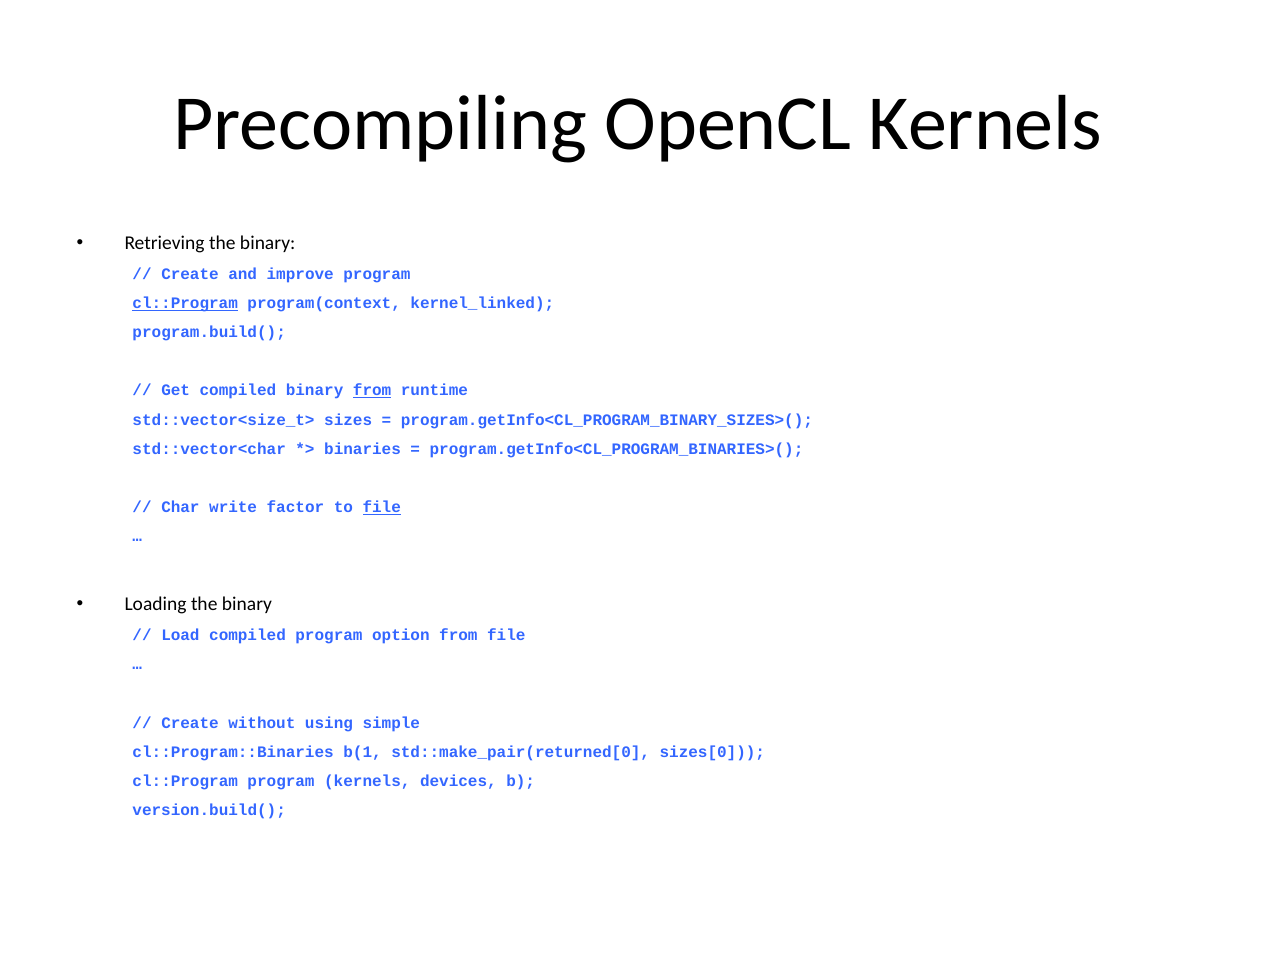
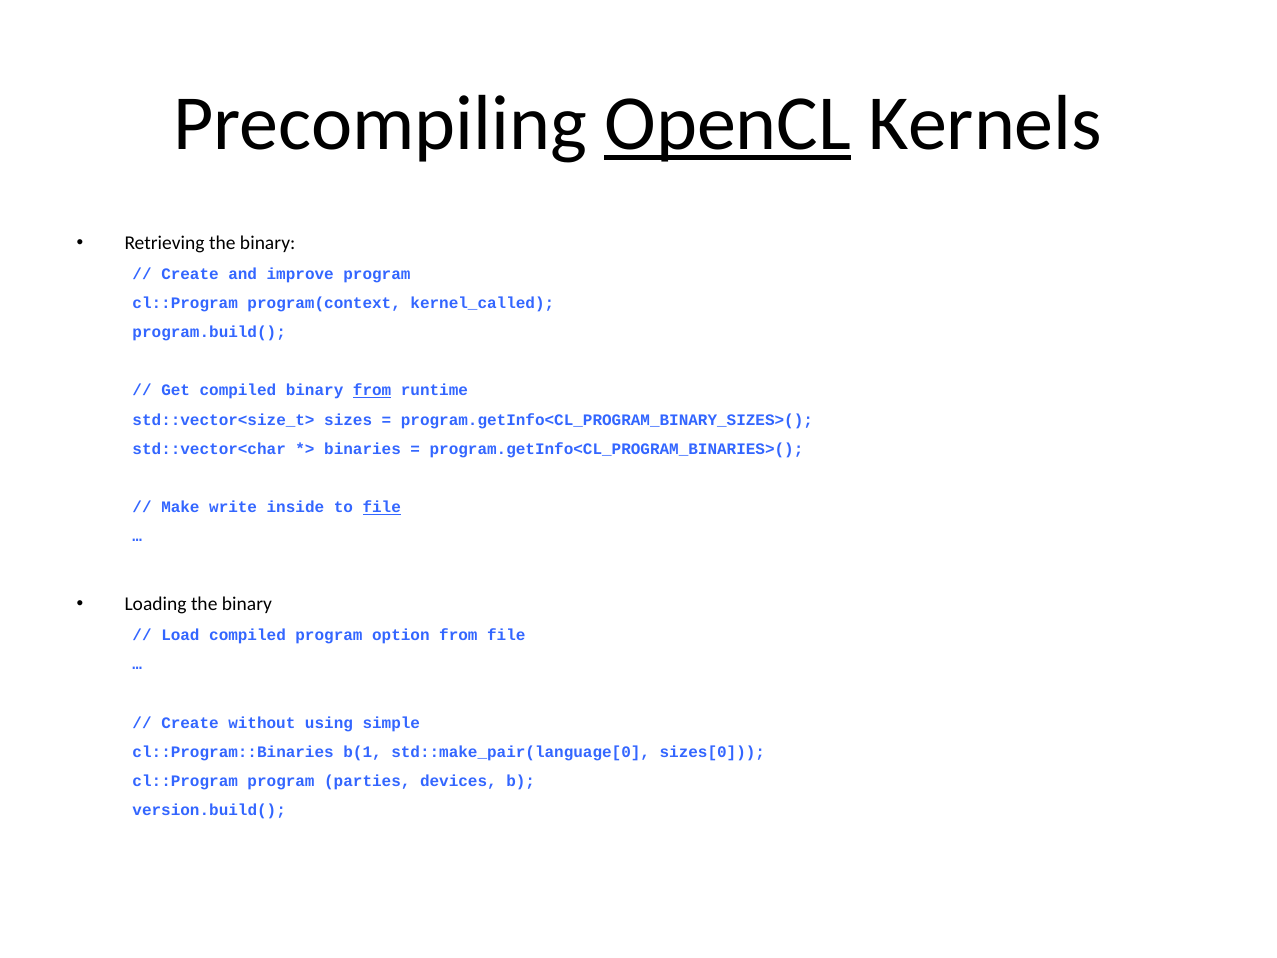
OpenCL underline: none -> present
cl::Program at (185, 303) underline: present -> none
kernel_linked: kernel_linked -> kernel_called
Char: Char -> Make
factor: factor -> inside
std::make_pair(returned[0: std::make_pair(returned[0 -> std::make_pair(language[0
program kernels: kernels -> parties
